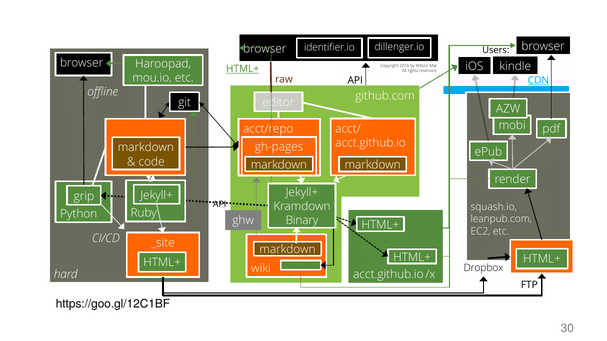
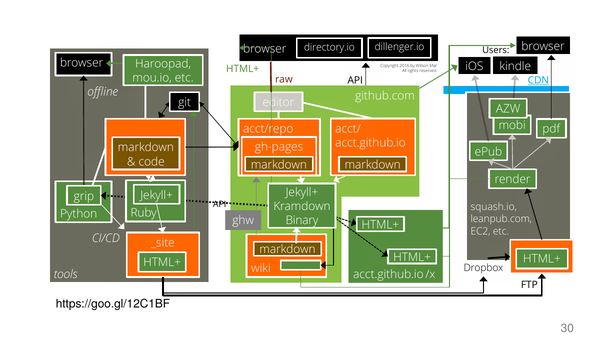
identifier.io: identifier.io -> directory.io
HTML+ at (243, 69) underline: present -> none
hard: hard -> tools
